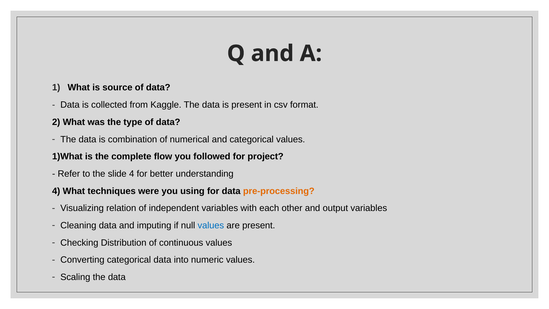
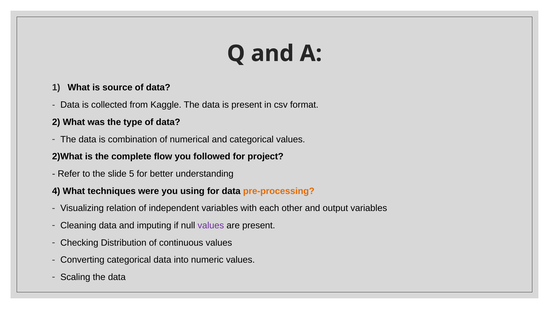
1)What: 1)What -> 2)What
slide 4: 4 -> 5
values at (211, 225) colour: blue -> purple
